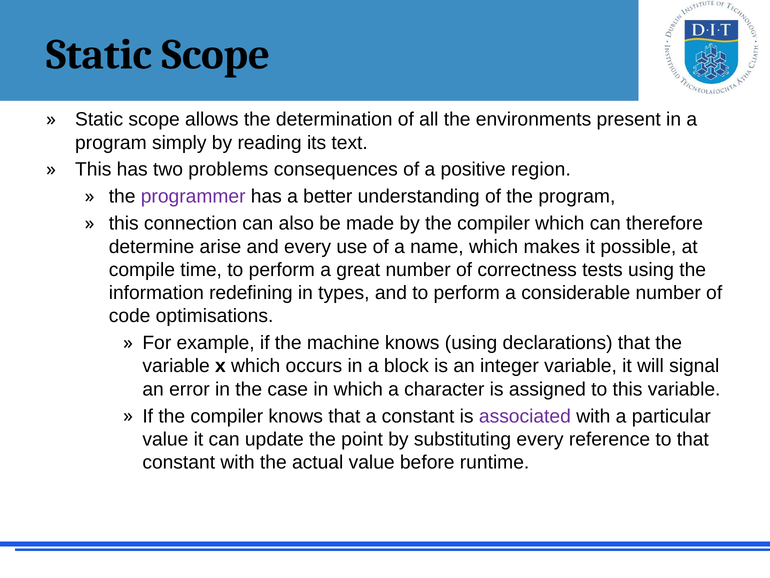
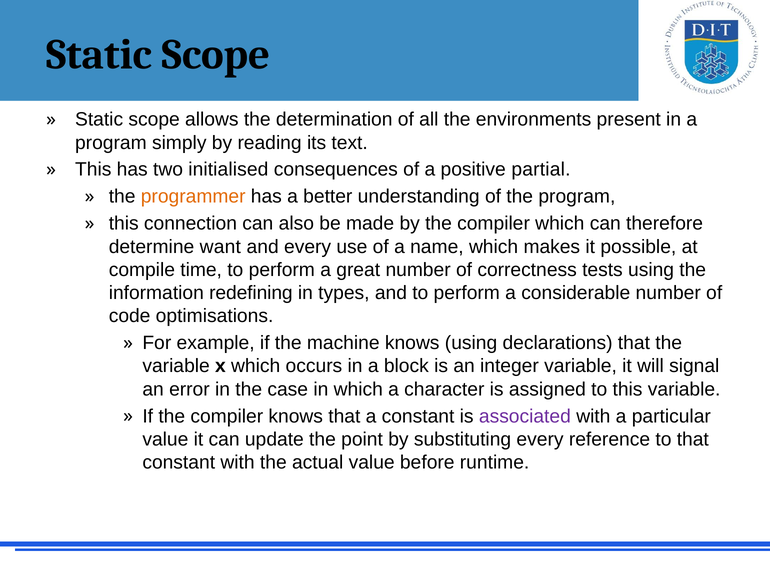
problems: problems -> initialised
region: region -> partial
programmer colour: purple -> orange
arise: arise -> want
